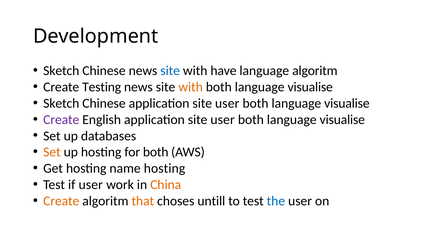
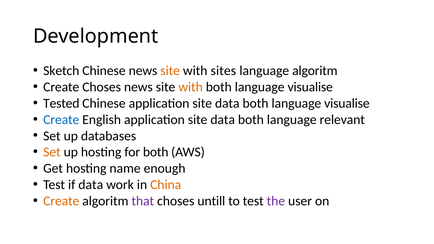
site at (170, 71) colour: blue -> orange
have: have -> sites
Create Testing: Testing -> Choses
Sketch at (61, 103): Sketch -> Tested
Chinese application site user: user -> data
Create at (61, 120) colour: purple -> blue
English application site user: user -> data
visualise at (342, 120): visualise -> relevant
name hosting: hosting -> enough
if user: user -> data
that colour: orange -> purple
the colour: blue -> purple
